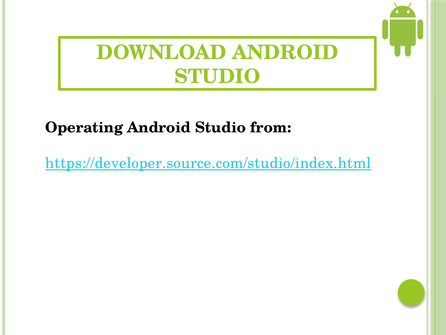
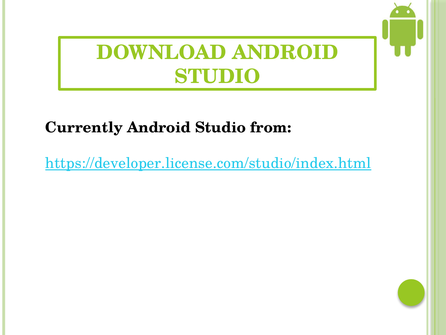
Operating: Operating -> Currently
https://developer.source.com/studio/index.html: https://developer.source.com/studio/index.html -> https://developer.license.com/studio/index.html
